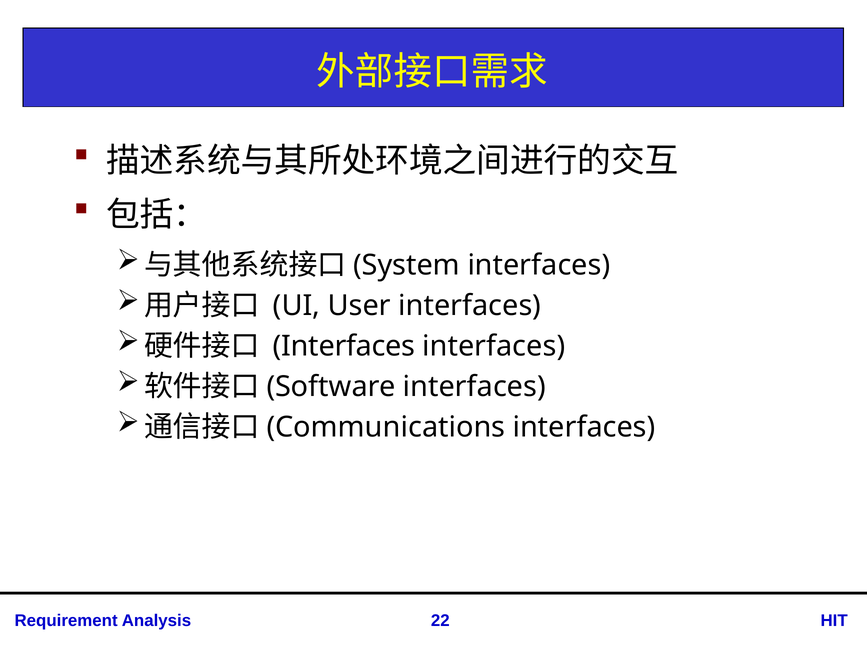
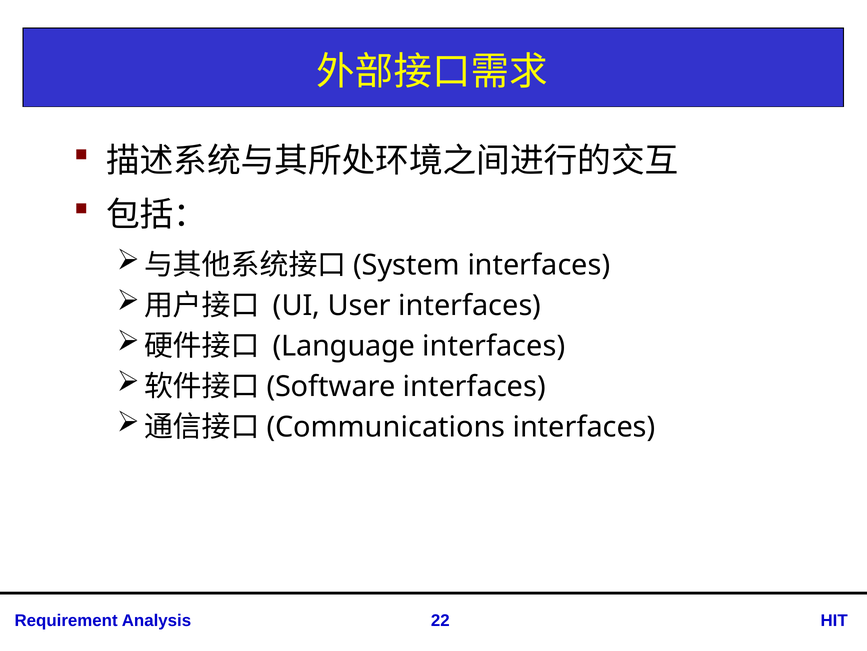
Interfaces at (344, 346): Interfaces -> Language
